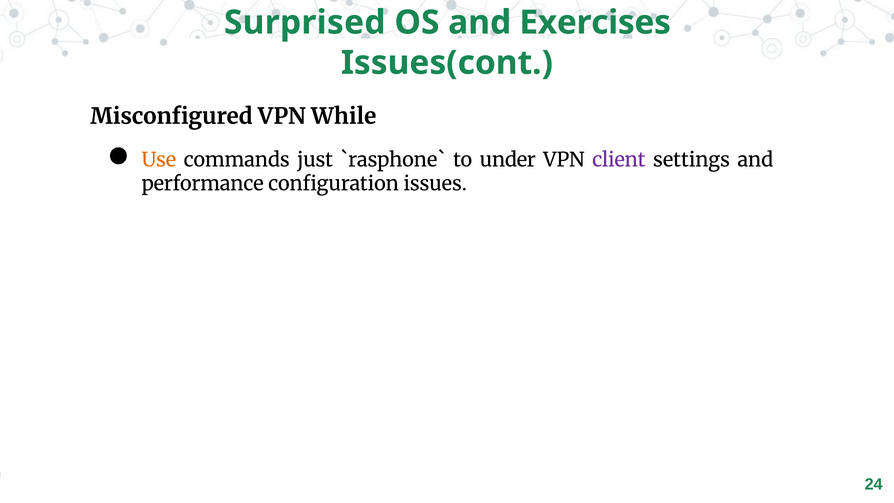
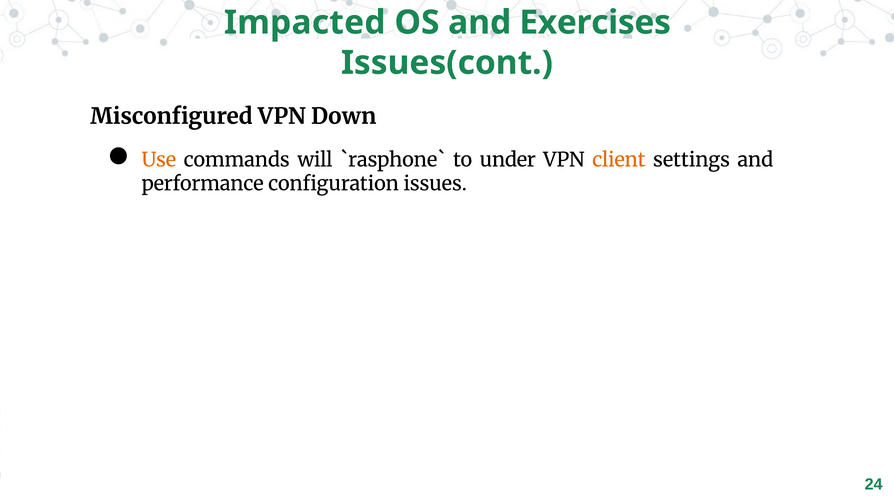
Surprised: Surprised -> Impacted
While: While -> Down
just: just -> will
client colour: purple -> orange
